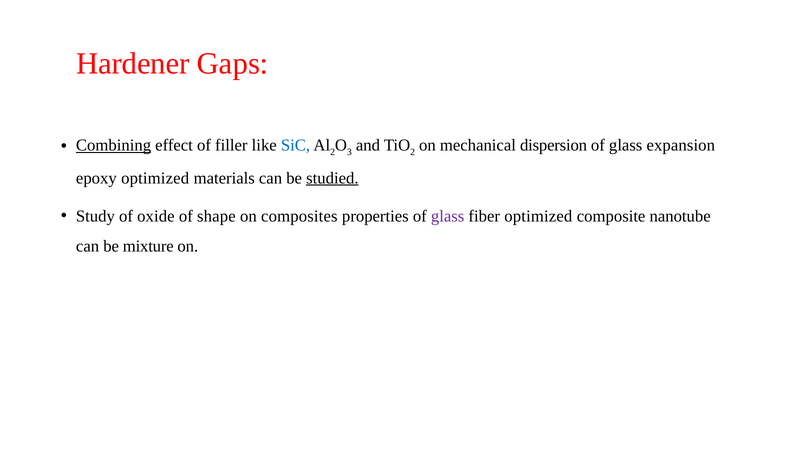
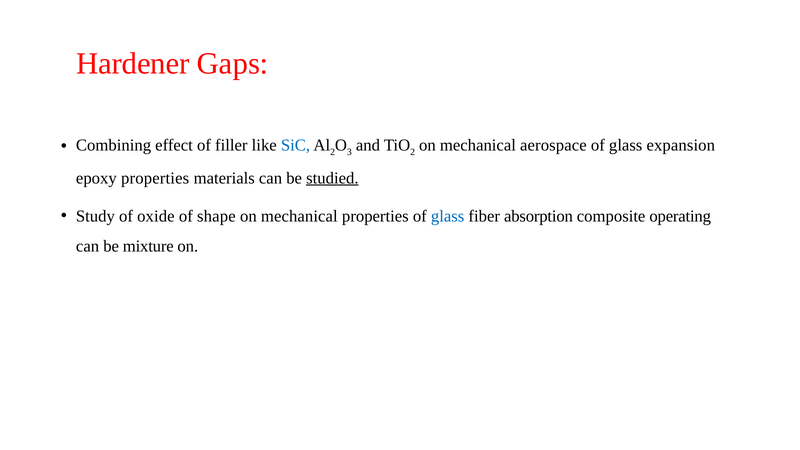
Combining underline: present -> none
dispersion: dispersion -> aerospace
epoxy optimized: optimized -> properties
composites at (299, 216): composites -> mechanical
glass at (448, 216) colour: purple -> blue
fiber optimized: optimized -> absorption
nanotube: nanotube -> operating
